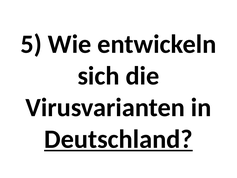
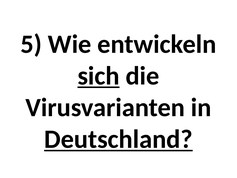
sich underline: none -> present
